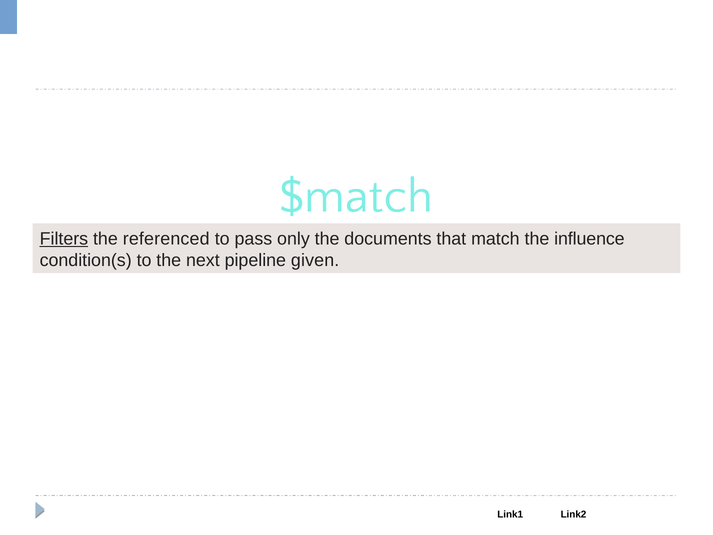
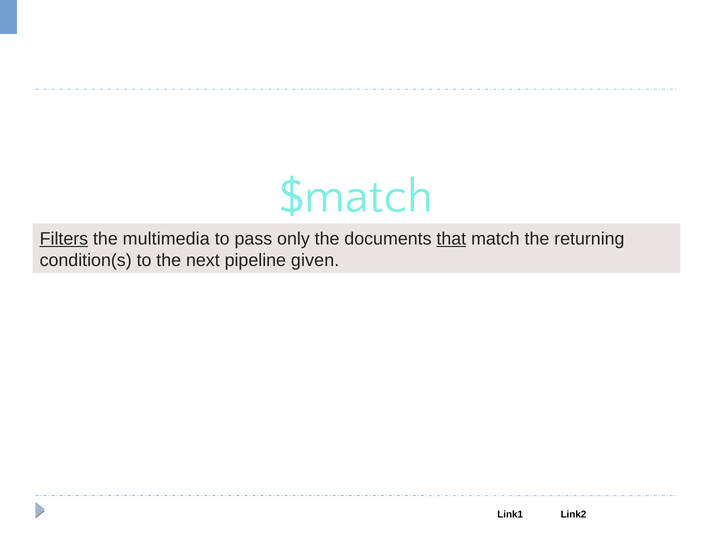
referenced: referenced -> multimedia
that underline: none -> present
influence: influence -> returning
